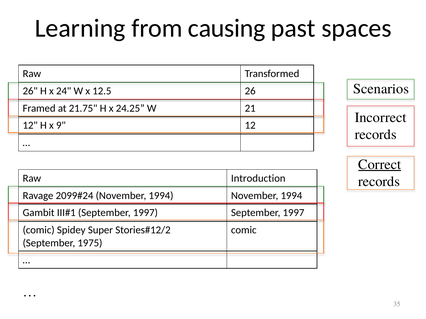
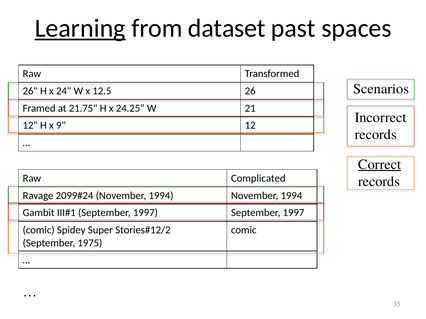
Learning underline: none -> present
causing: causing -> dataset
Introduction: Introduction -> Complicated
